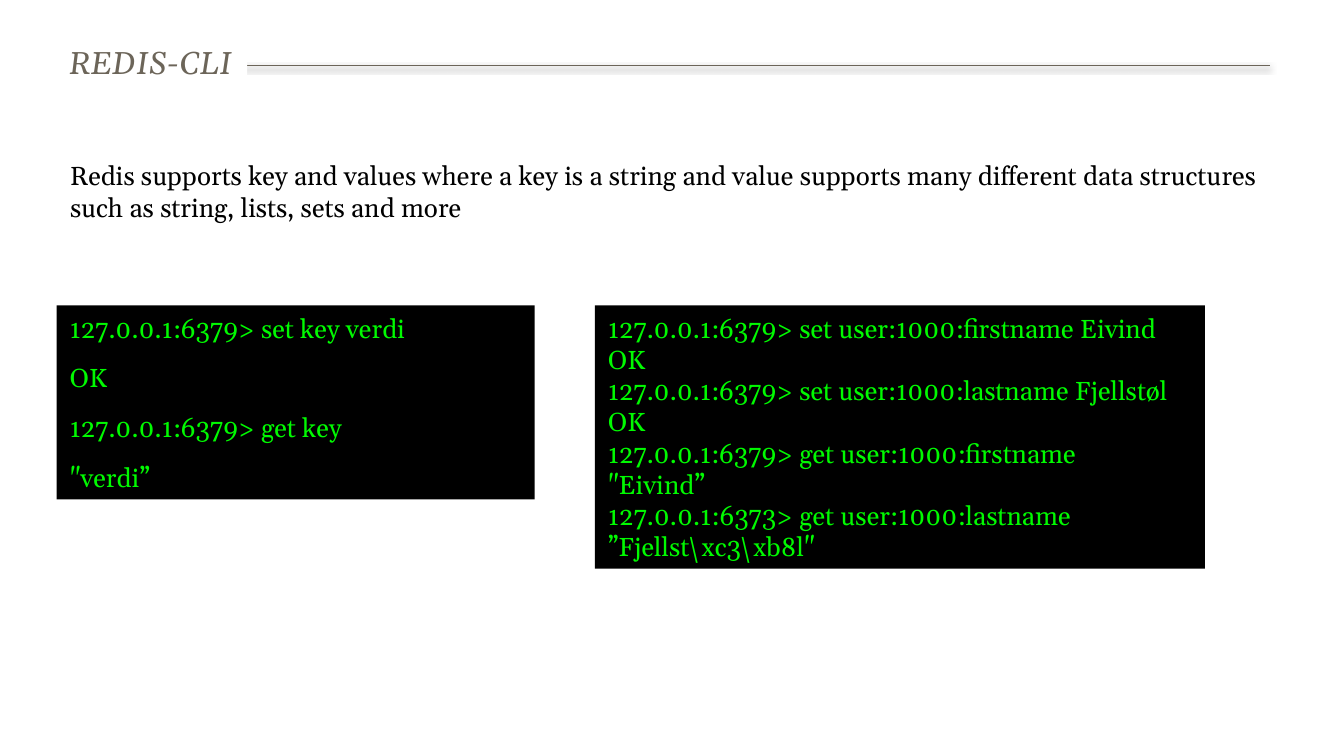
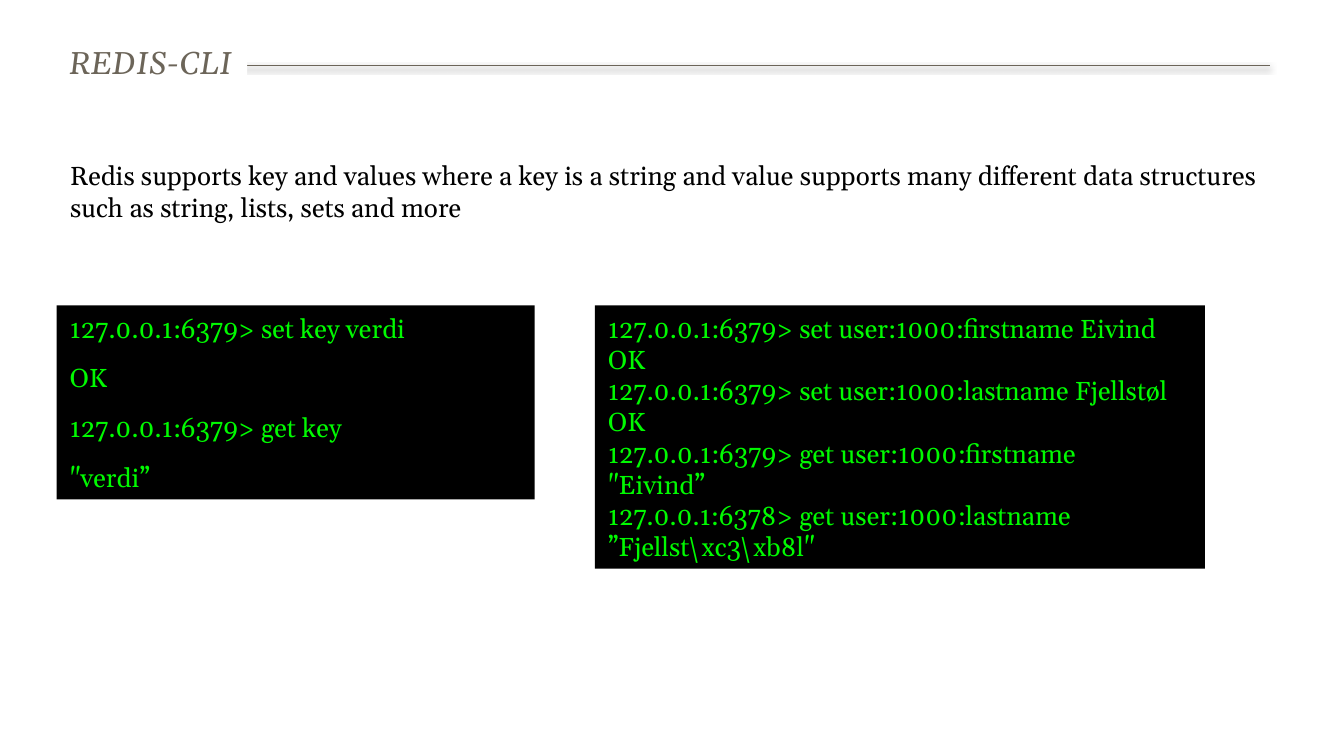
127.0.0.1:6373>: 127.0.0.1:6373> -> 127.0.0.1:6378>
